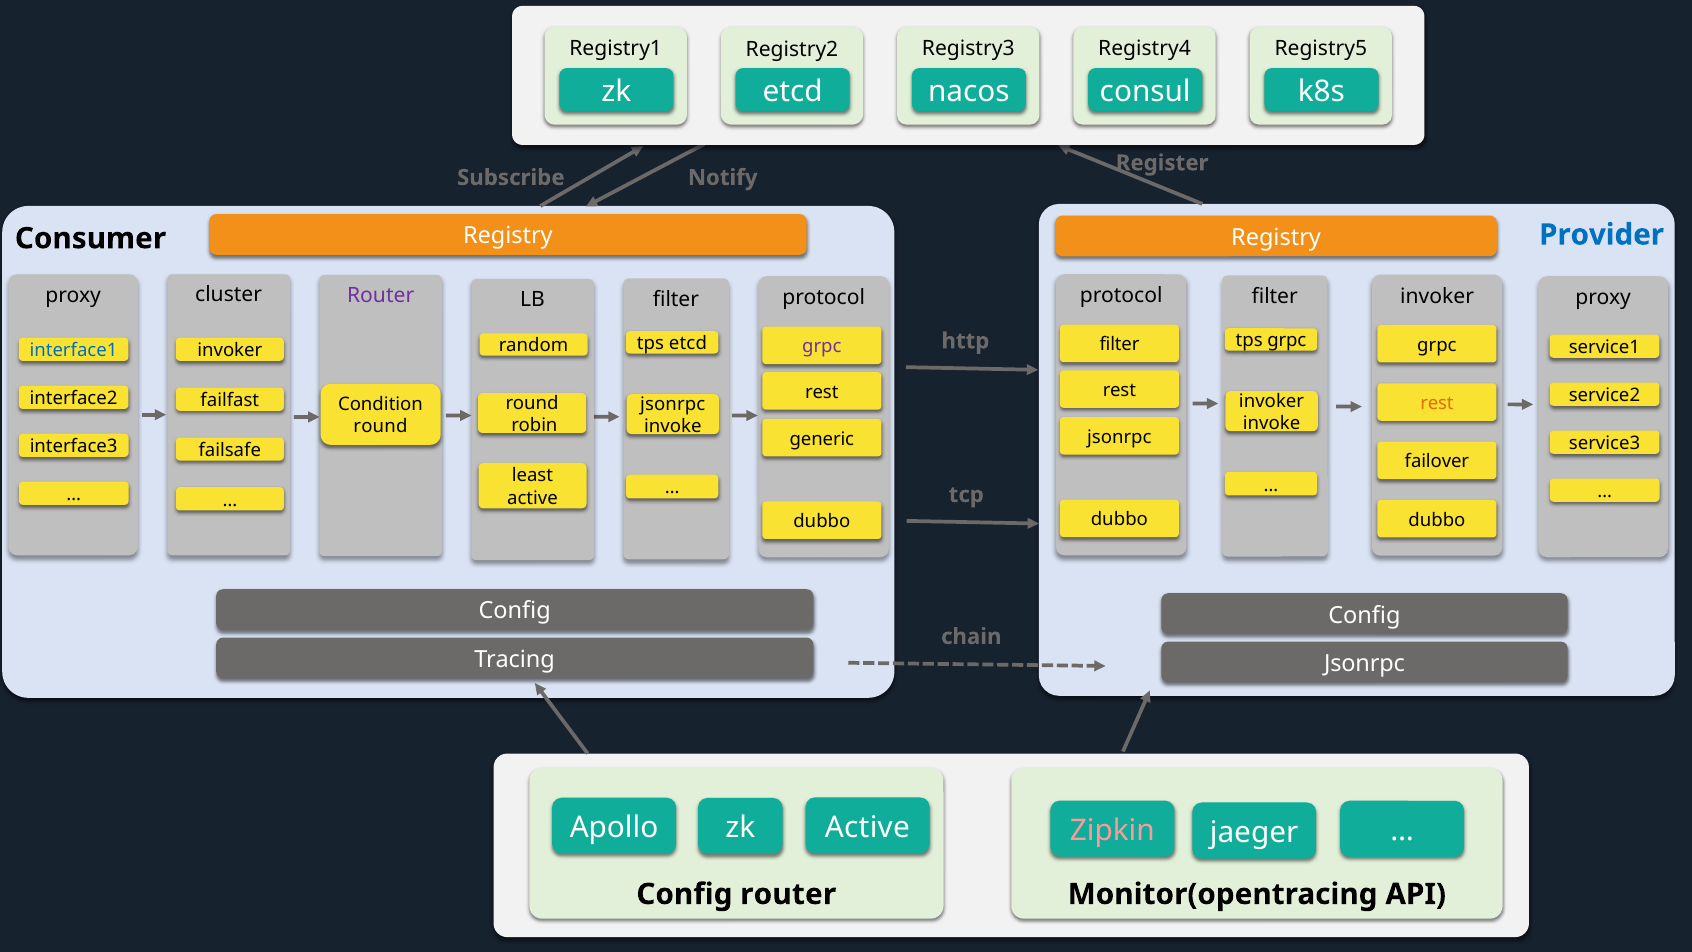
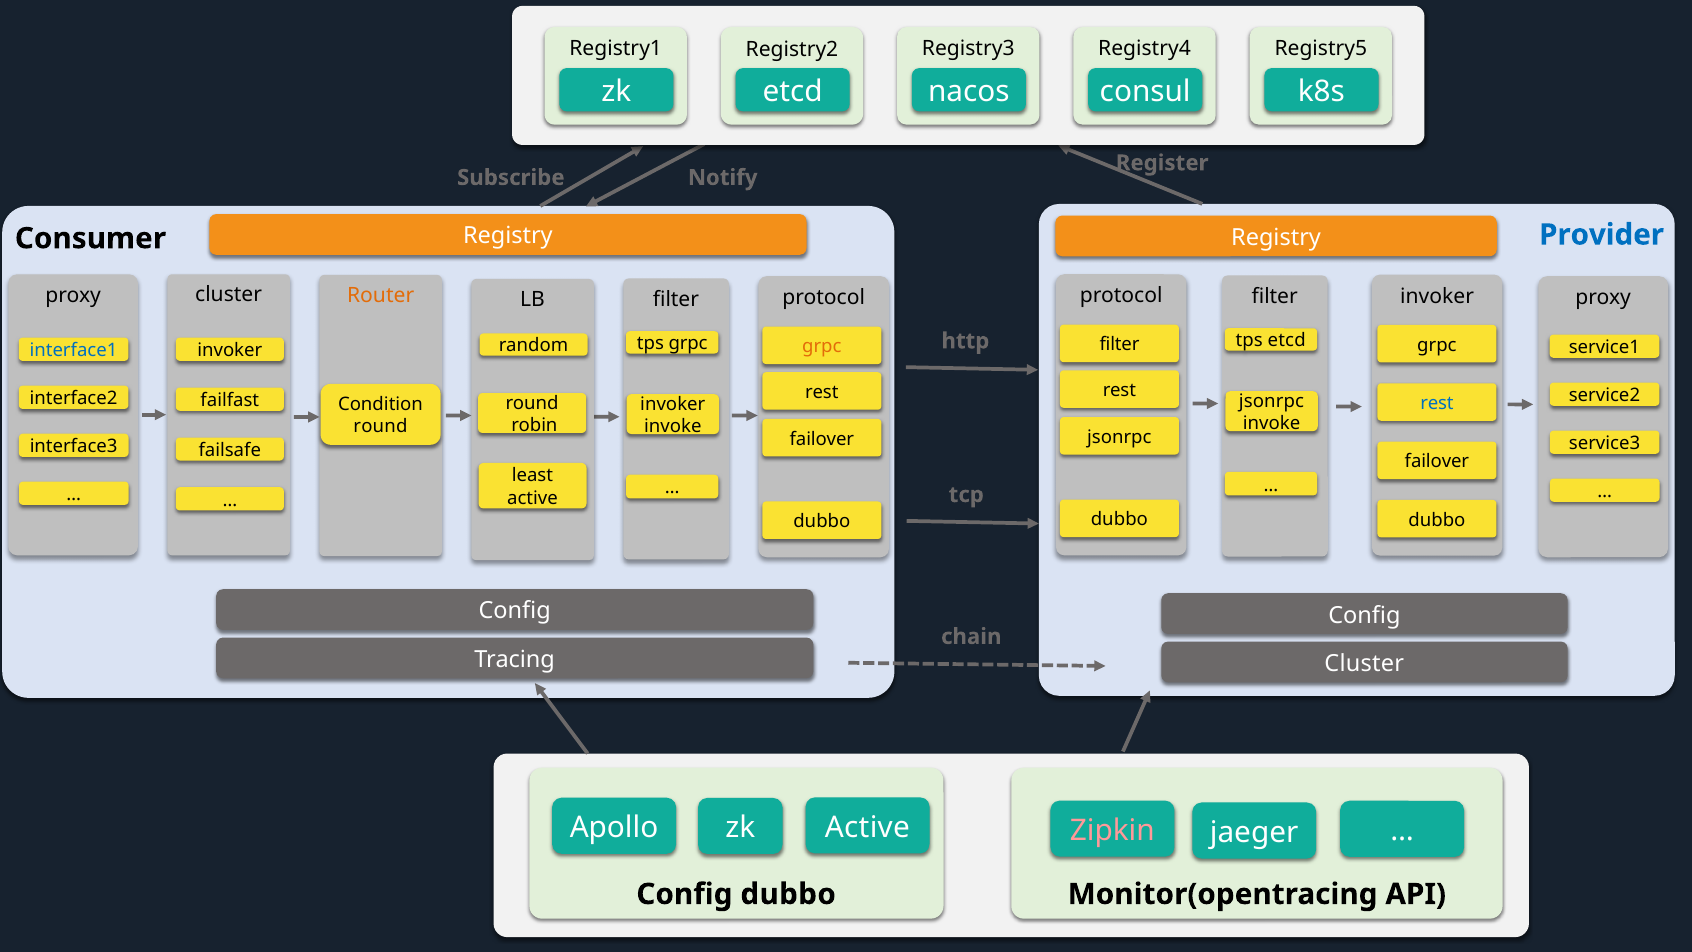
Router at (381, 295) colour: purple -> orange
tps grpc: grpc -> etcd
tps etcd: etcd -> grpc
grpc at (822, 346) colour: purple -> orange
invoker at (1272, 401): invoker -> jsonrpc
rest at (1437, 403) colour: orange -> blue
jsonrpc at (673, 404): jsonrpc -> invoker
generic at (822, 439): generic -> failover
Jsonrpc at (1364, 663): Jsonrpc -> Cluster
Config router: router -> dubbo
